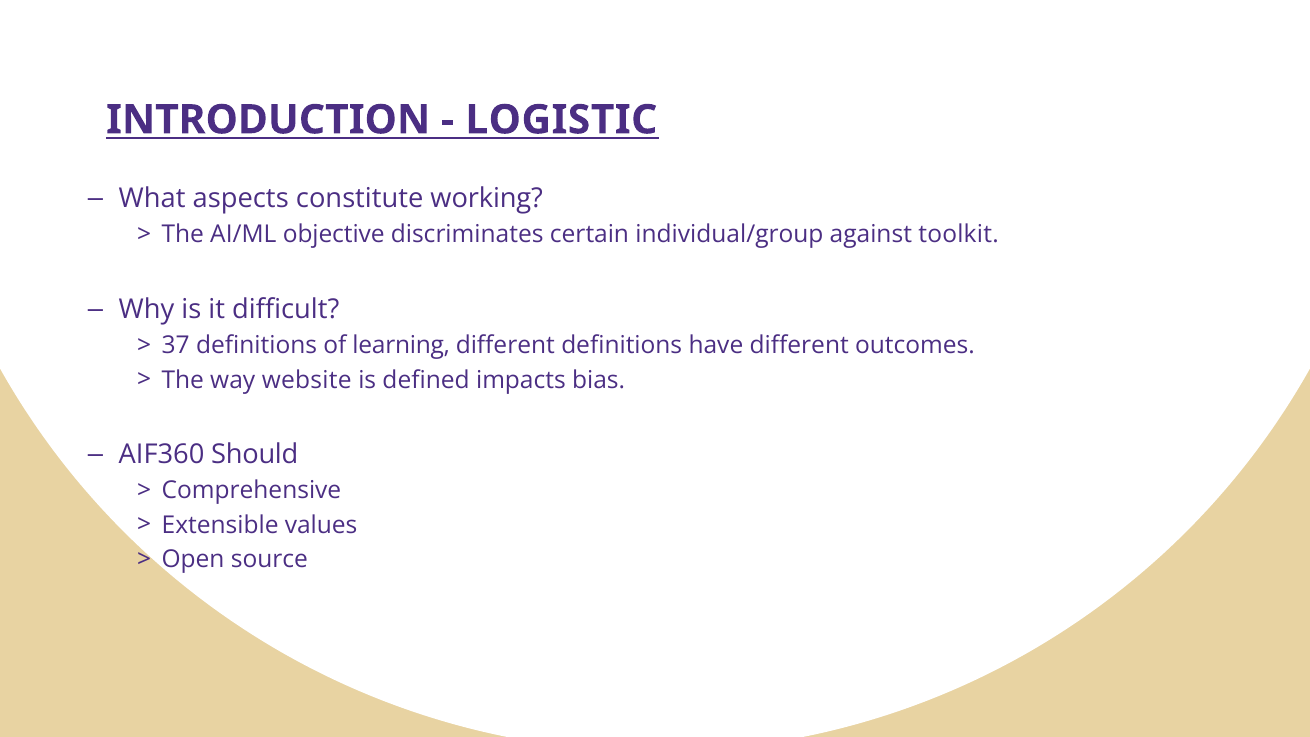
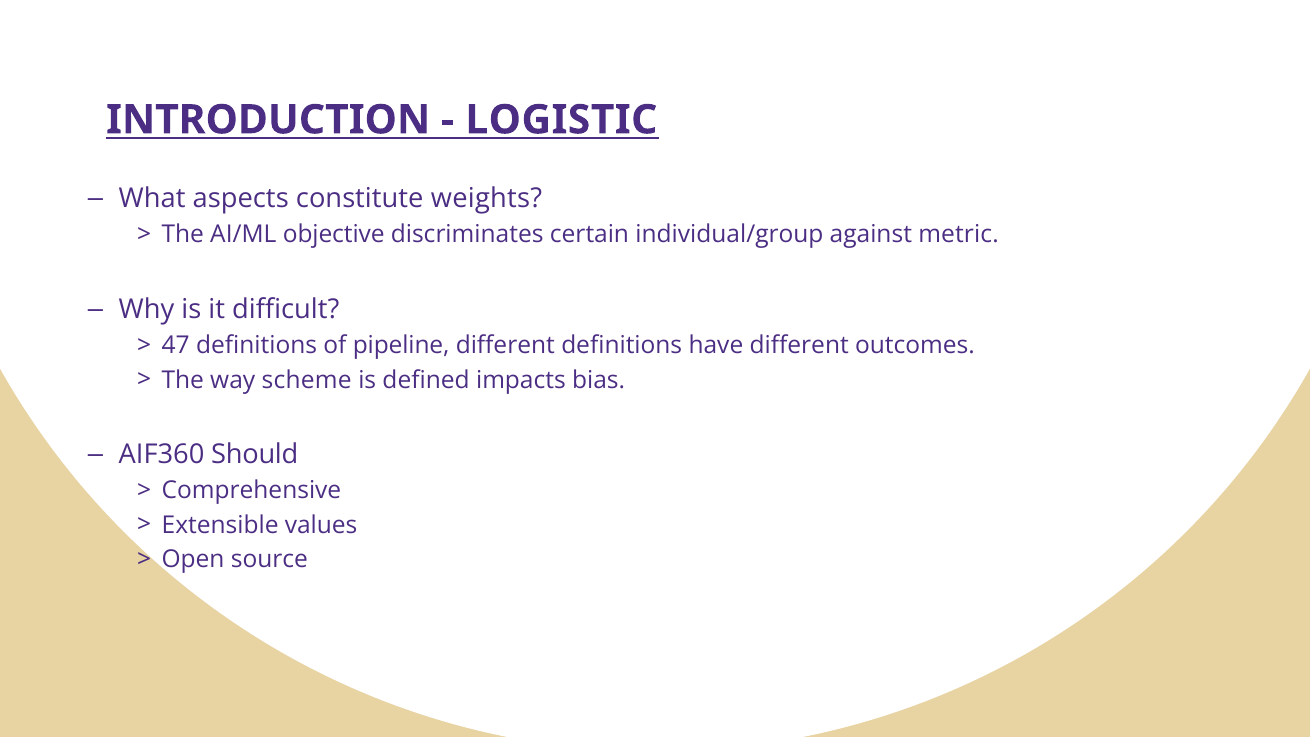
working: working -> weights
toolkit: toolkit -> metric
37: 37 -> 47
learning: learning -> pipeline
website: website -> scheme
